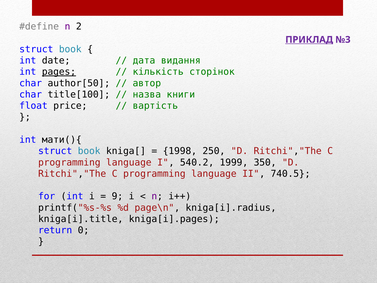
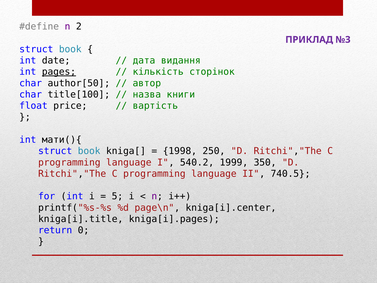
ПРИКЛАД underline: present -> none
9: 9 -> 5
kniga[i].radius: kniga[i].radius -> kniga[i].center
